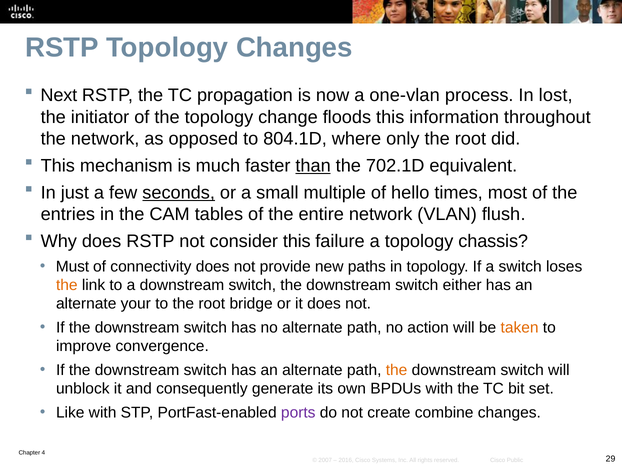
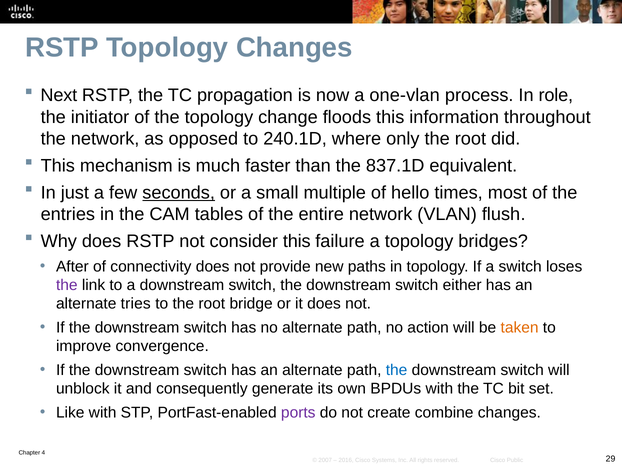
lost: lost -> role
804.1D: 804.1D -> 240.1D
than underline: present -> none
702.1D: 702.1D -> 837.1D
chassis: chassis -> bridges
Must: Must -> After
the at (67, 286) colour: orange -> purple
your: your -> tries
the at (397, 371) colour: orange -> blue
